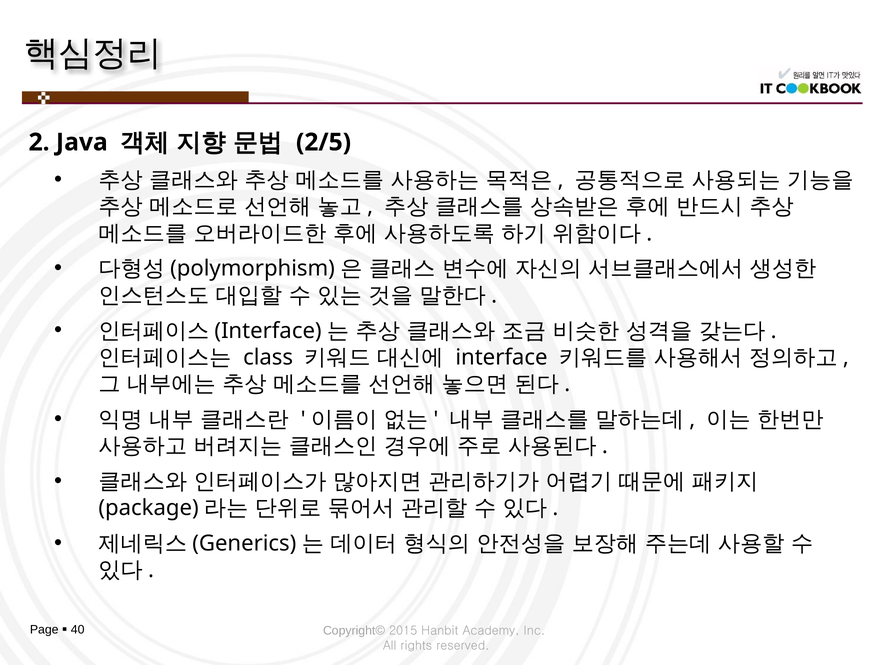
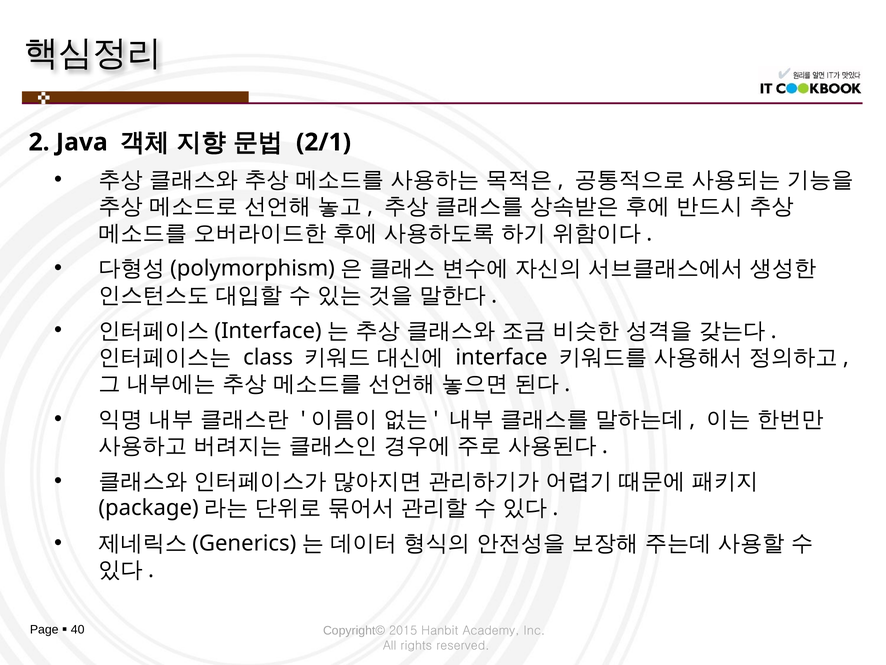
2/5: 2/5 -> 2/1
